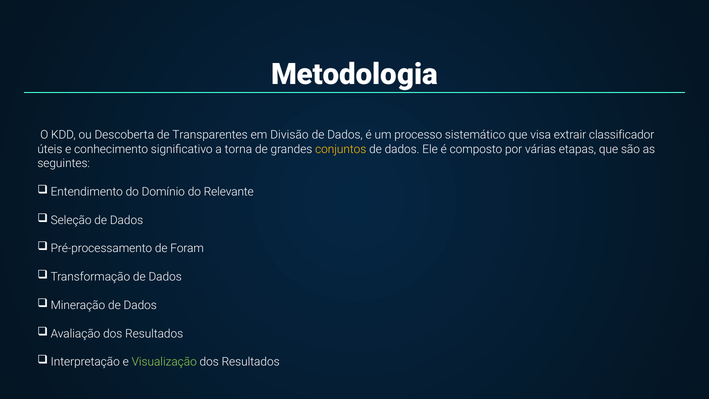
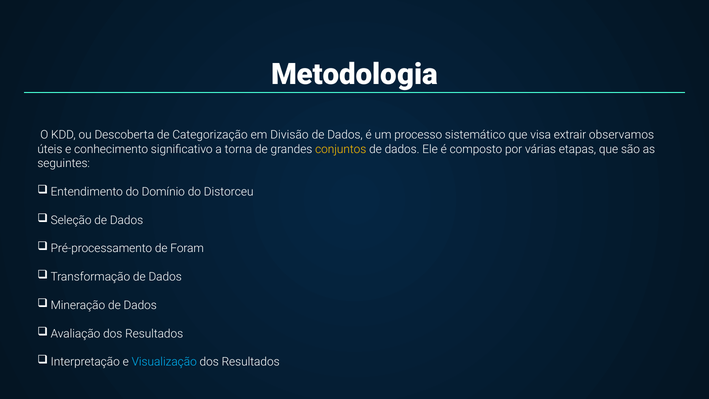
Transparentes: Transparentes -> Categorização
classificador: classificador -> observamos
Relevante: Relevante -> Distorceu
Visualização colour: light green -> light blue
